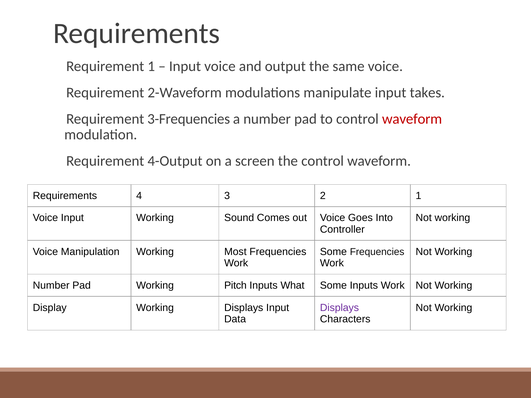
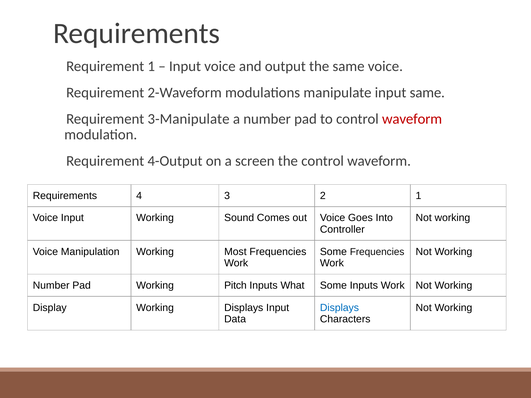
input takes: takes -> same
3-Frequencies: 3-Frequencies -> 3-Manipulate
Displays at (339, 308) colour: purple -> blue
